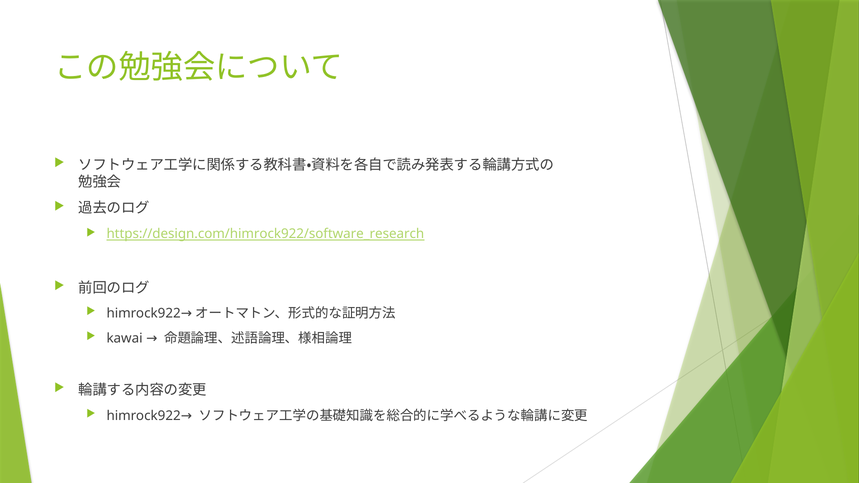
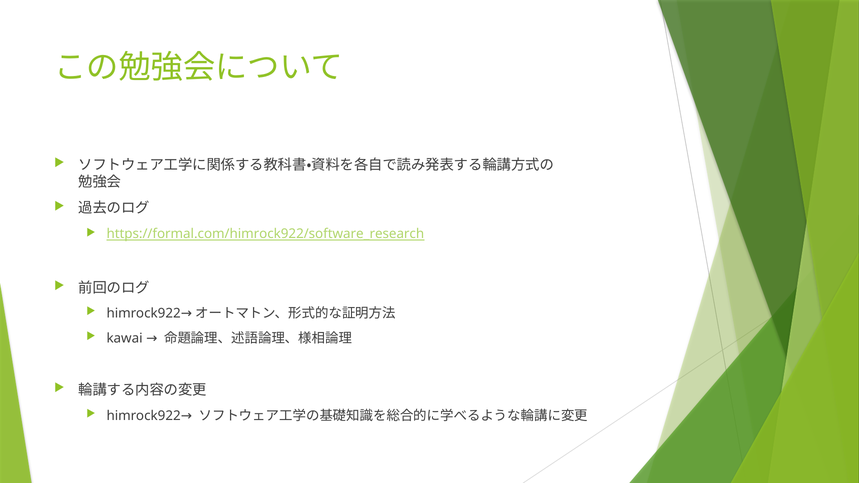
https://design.com/himrock922/software_research: https://design.com/himrock922/software_research -> https://formal.com/himrock922/software_research
